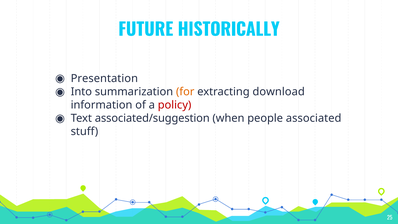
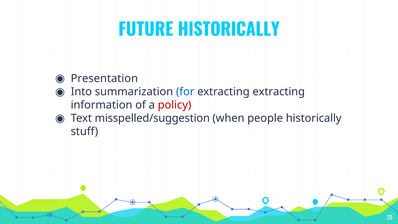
for colour: orange -> blue
extracting download: download -> extracting
associated/suggestion: associated/suggestion -> misspelled/suggestion
people associated: associated -> historically
